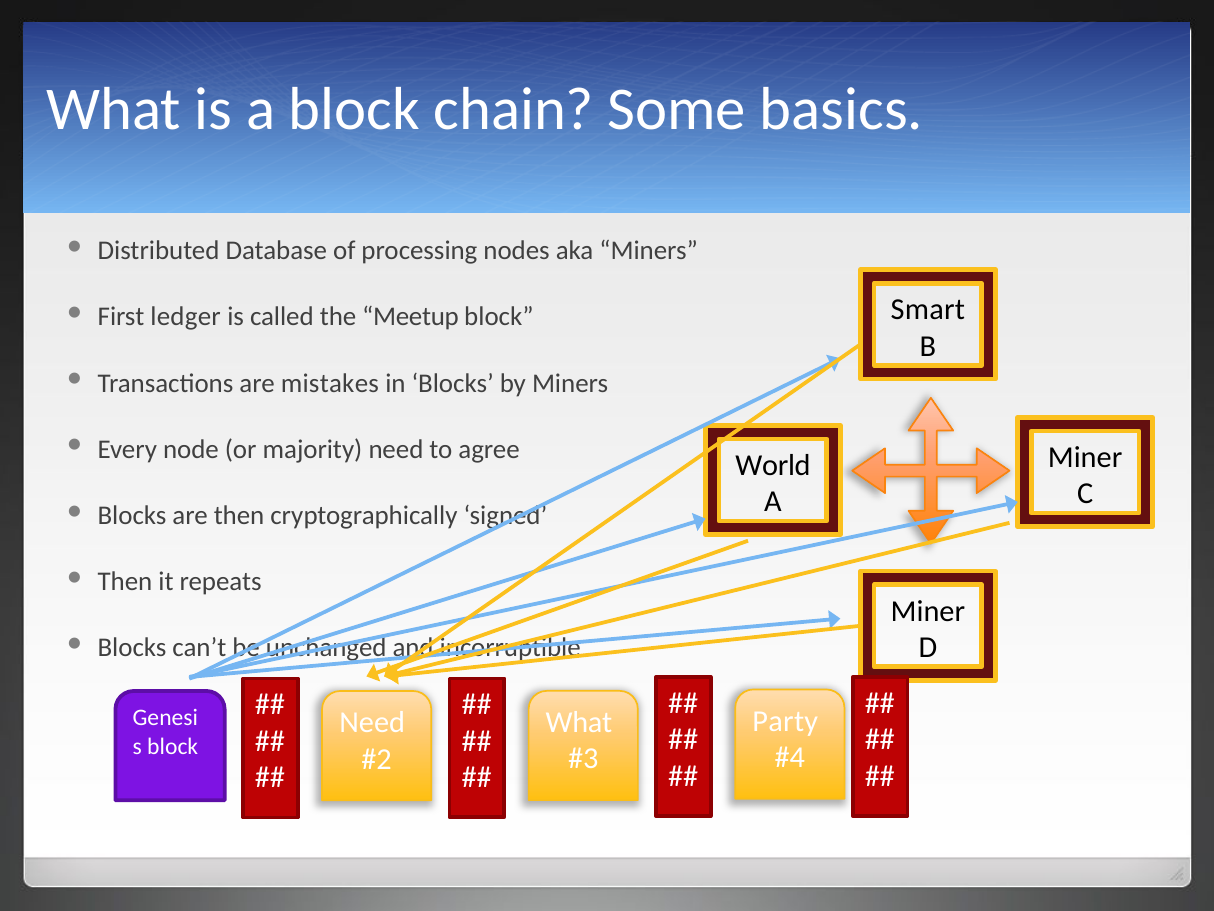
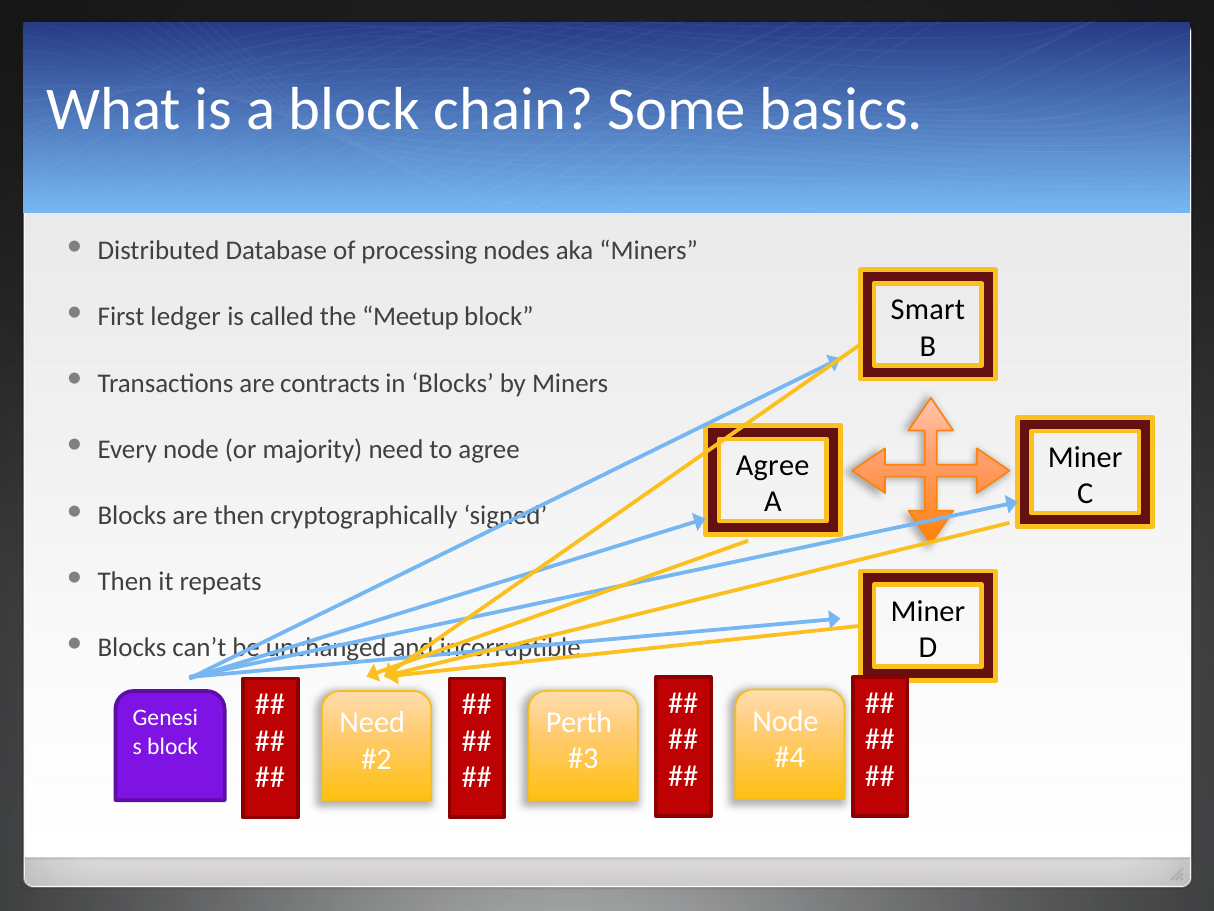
mistakes: mistakes -> contracts
World at (773, 465): World -> Agree
Party at (785, 721): Party -> Node
What at (579, 722): What -> Perth
